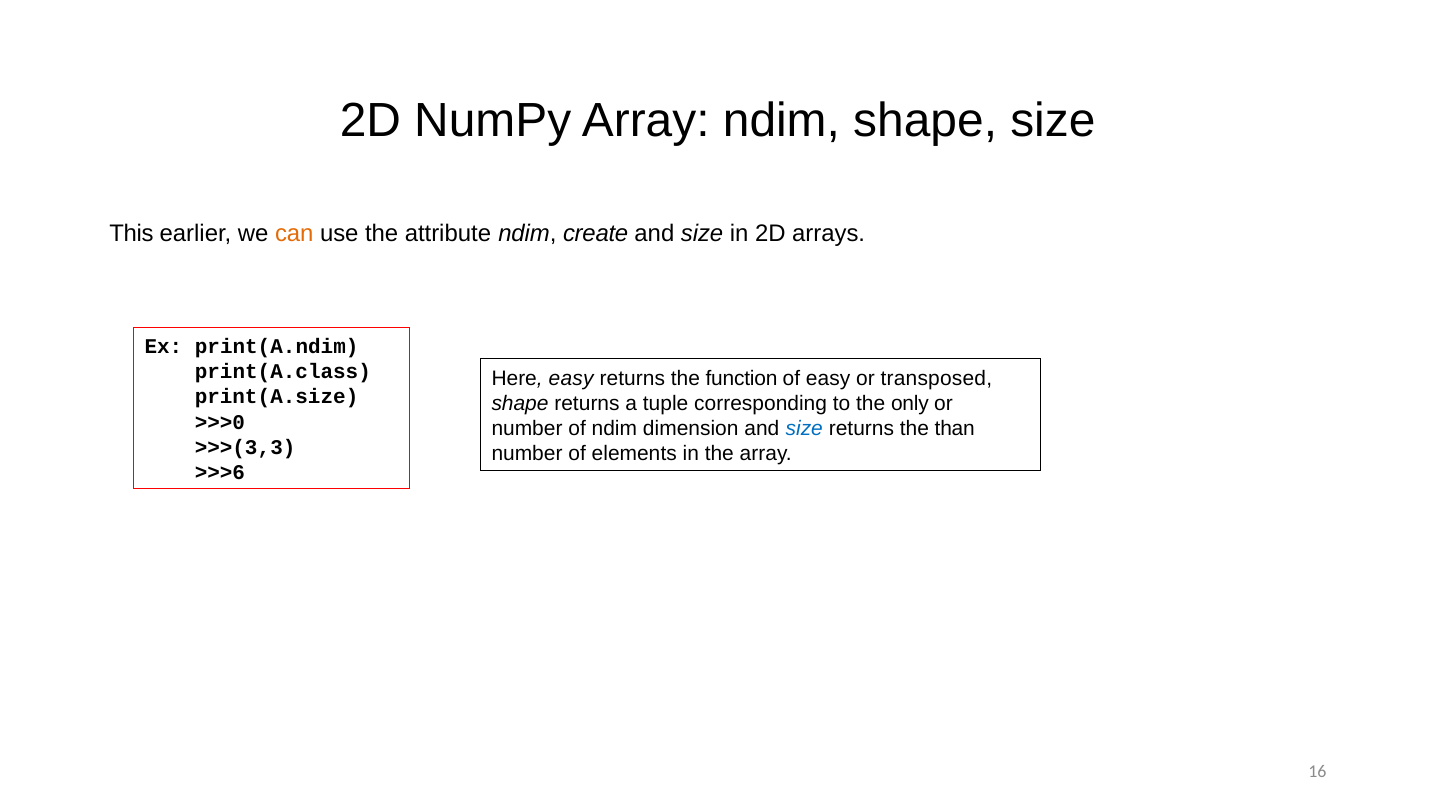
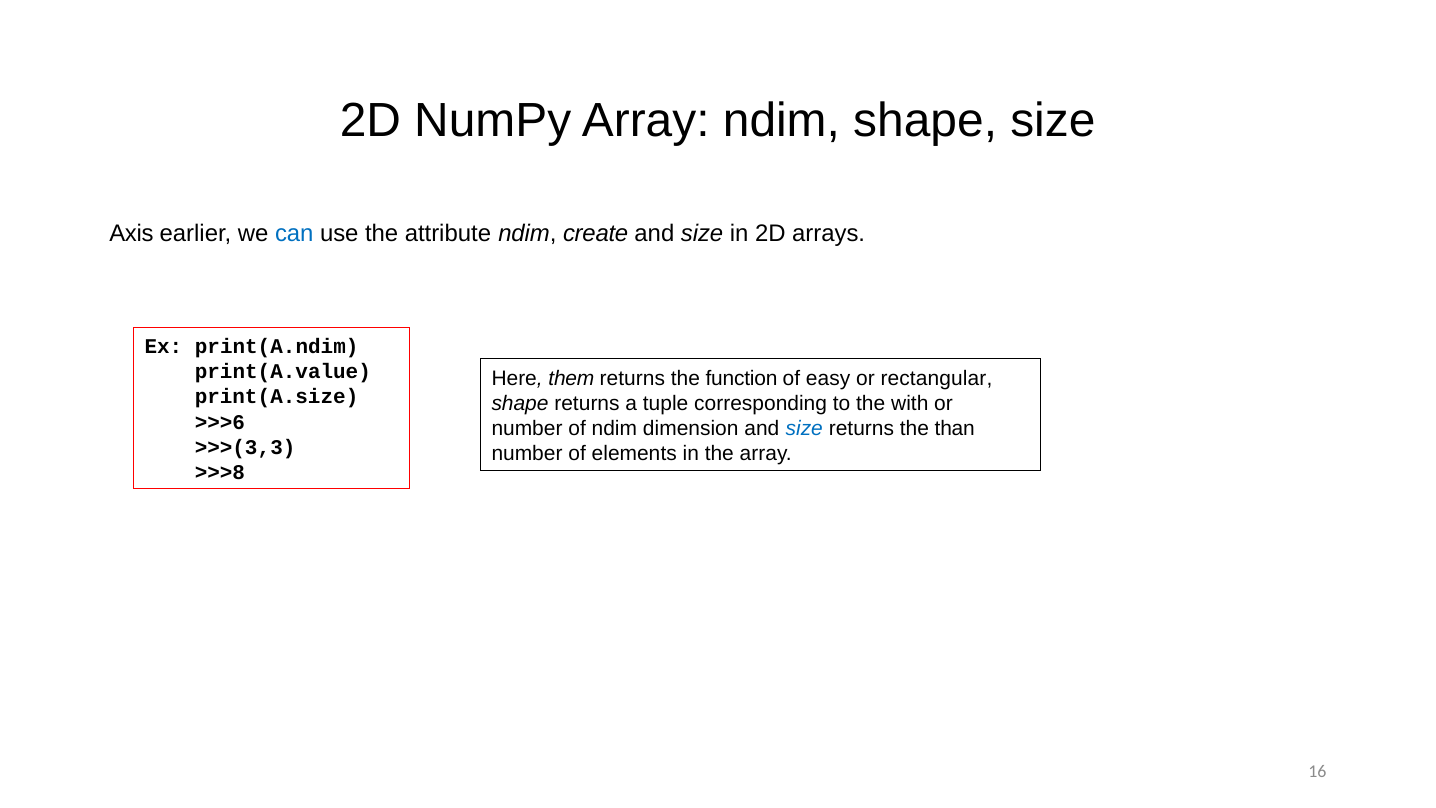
This: This -> Axis
can colour: orange -> blue
print(A.class: print(A.class -> print(A.value
Here easy: easy -> them
transposed: transposed -> rectangular
only: only -> with
>>>0: >>>0 -> >>>6
>>>6: >>>6 -> >>>8
